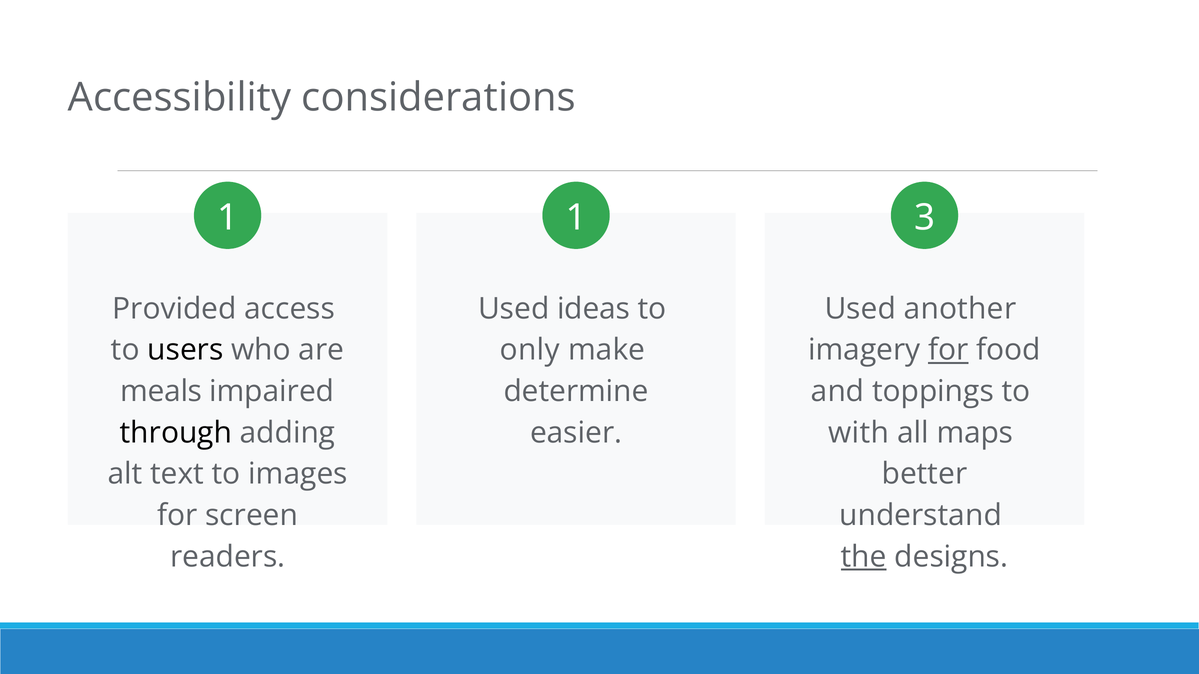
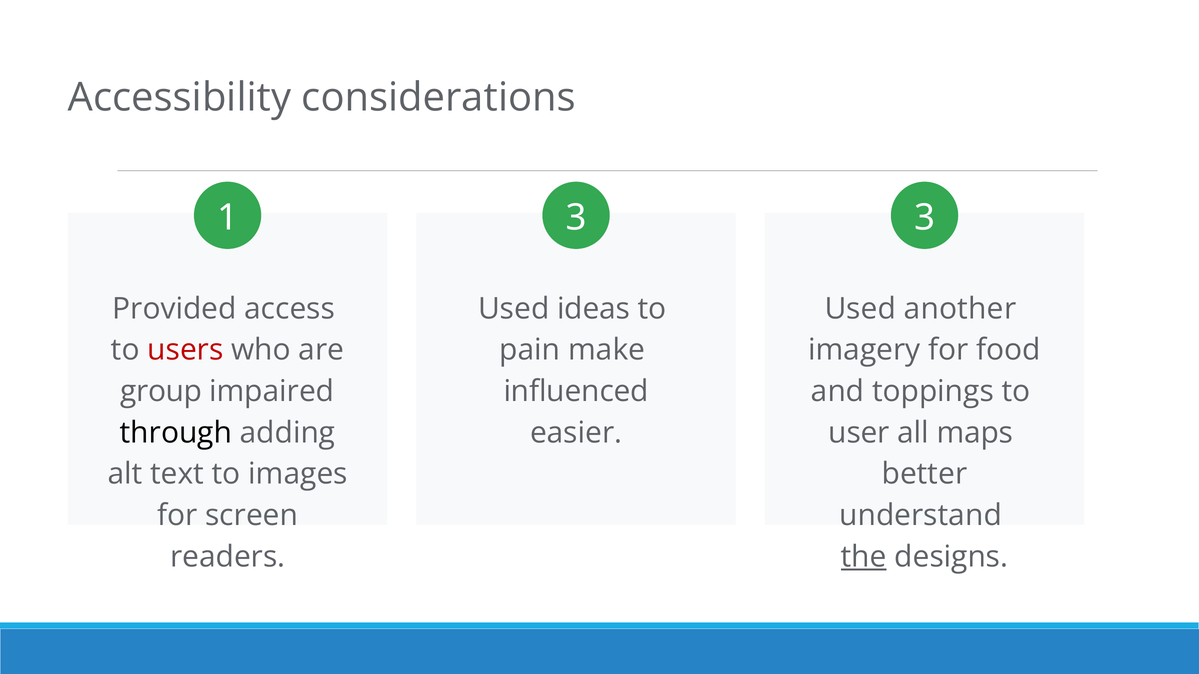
1 1: 1 -> 3
users colour: black -> red
only: only -> pain
for at (948, 350) underline: present -> none
meals: meals -> group
determine: determine -> influenced
with: with -> user
